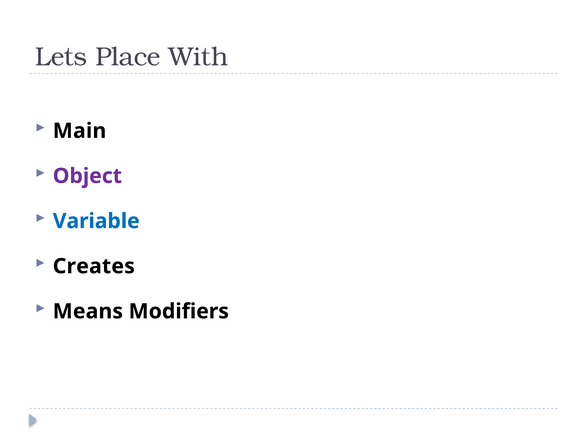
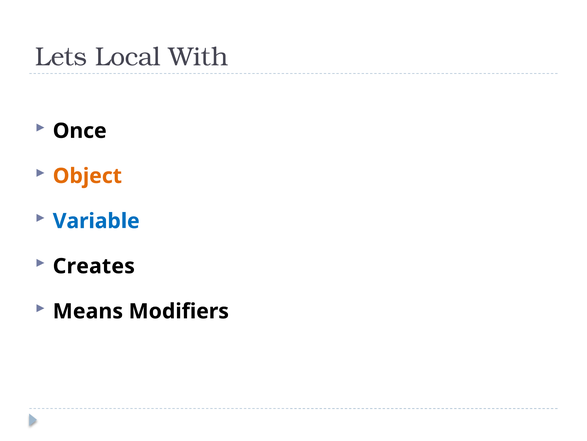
Place: Place -> Local
Main: Main -> Once
Object colour: purple -> orange
